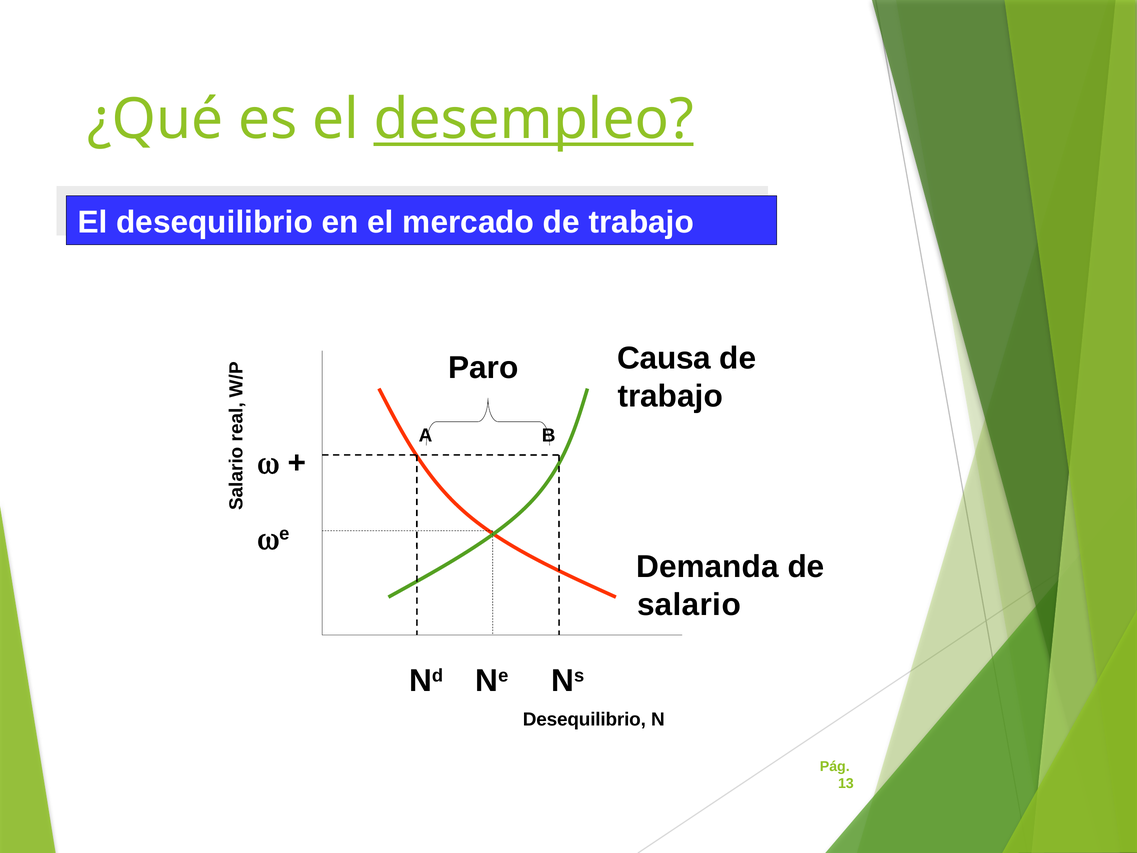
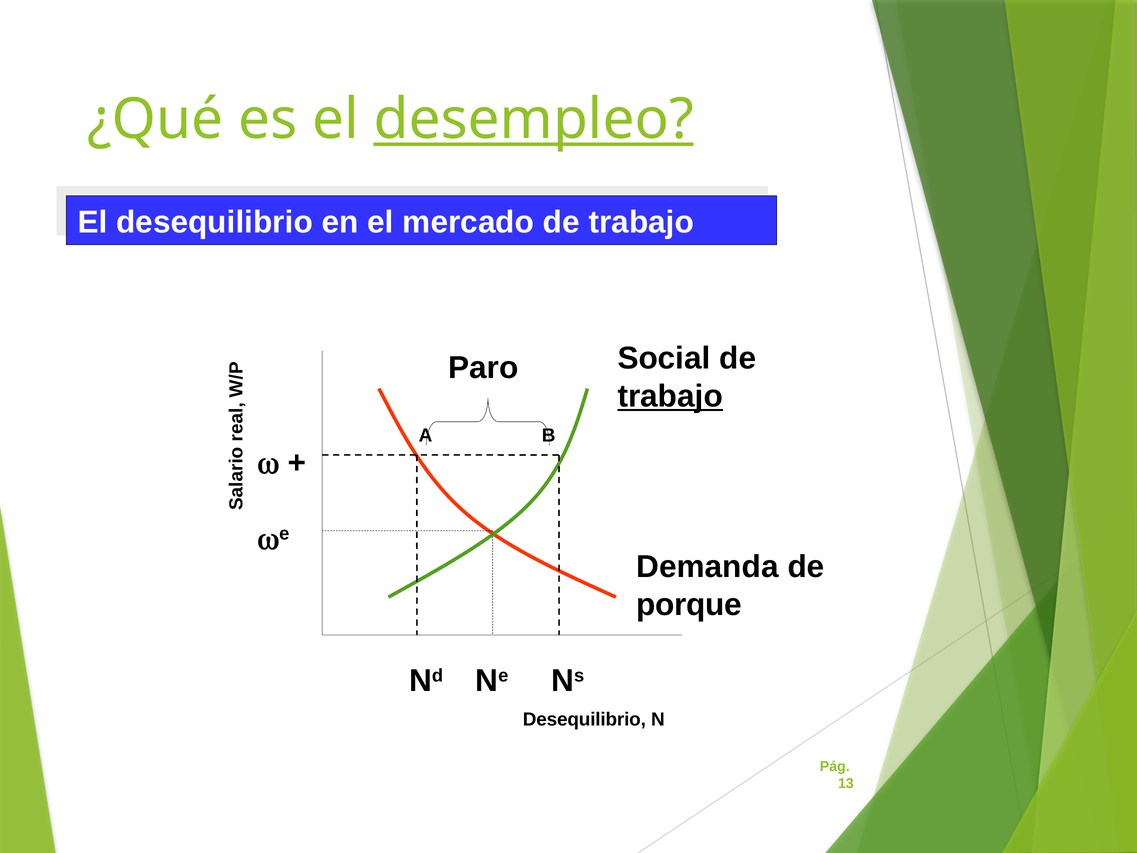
Causa: Causa -> Social
trabajo at (670, 396) underline: none -> present
salario: salario -> porque
